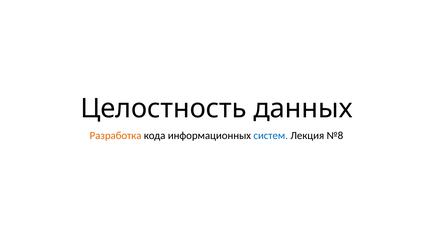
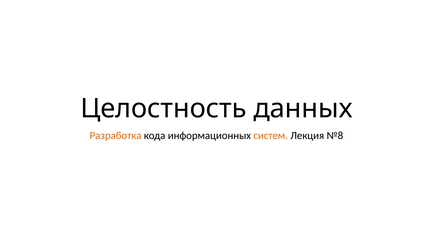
систем colour: blue -> orange
